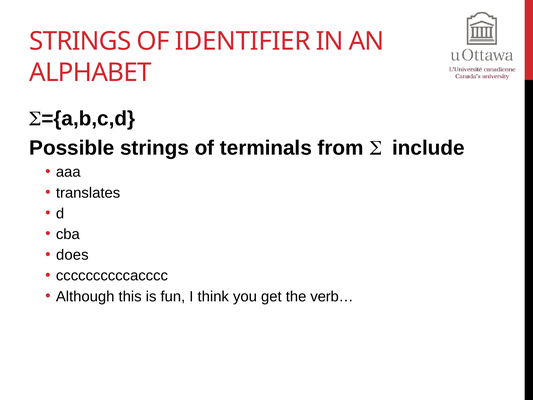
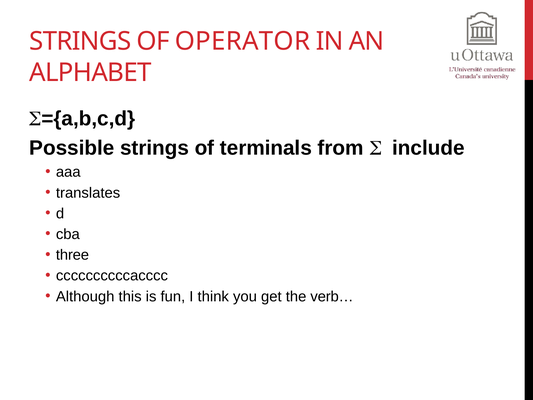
IDENTIFIER: IDENTIFIER -> OPERATOR
does: does -> three
